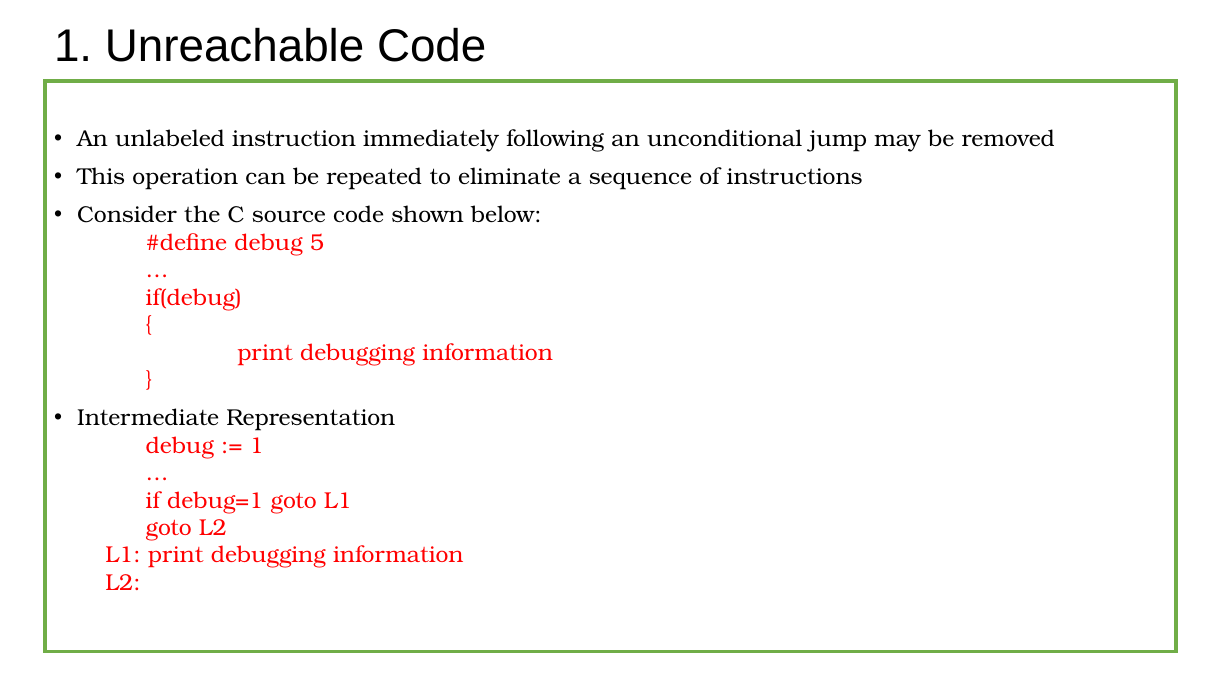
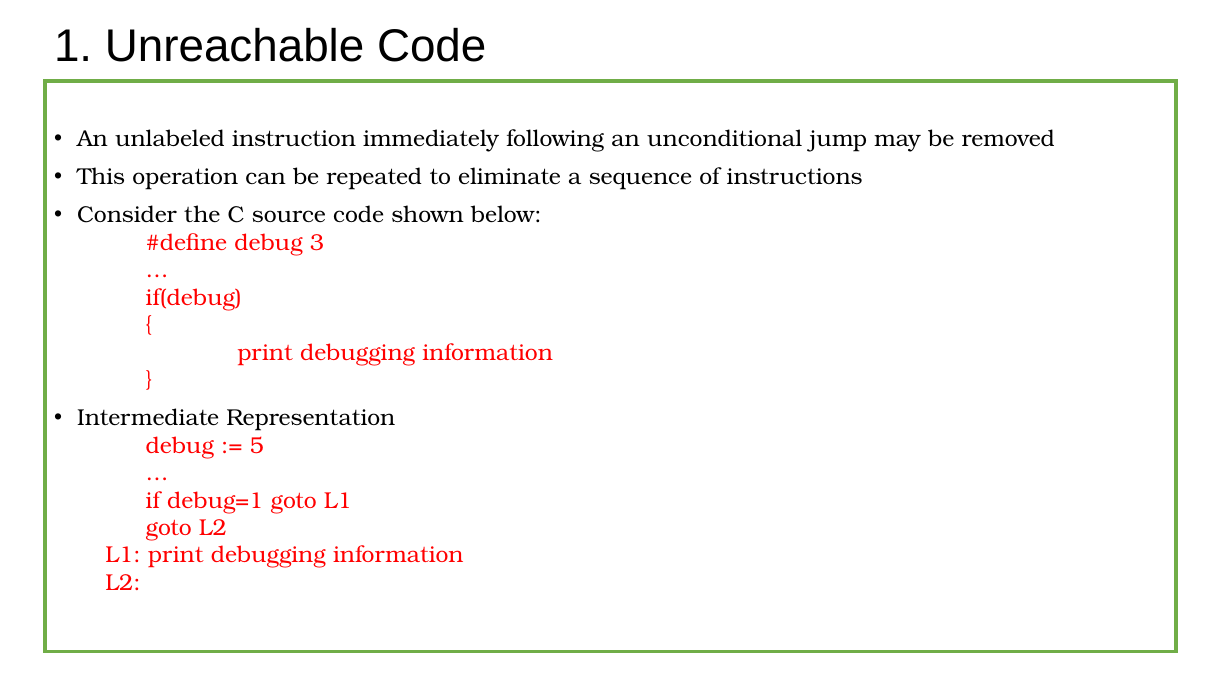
5: 5 -> 3
1 at (257, 445): 1 -> 5
